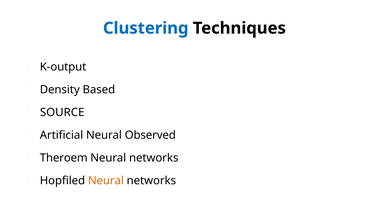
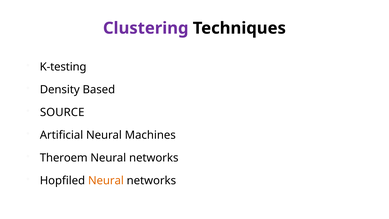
Clustering colour: blue -> purple
K-output: K-output -> K-testing
Observed: Observed -> Machines
